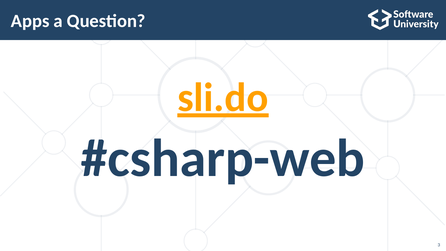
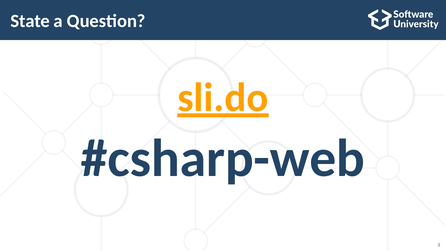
Apps: Apps -> State
